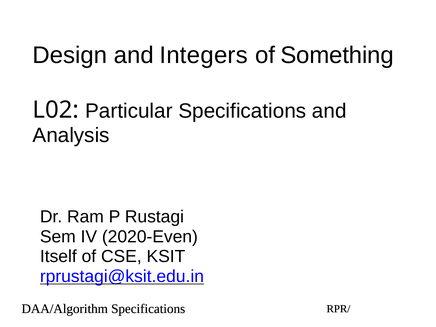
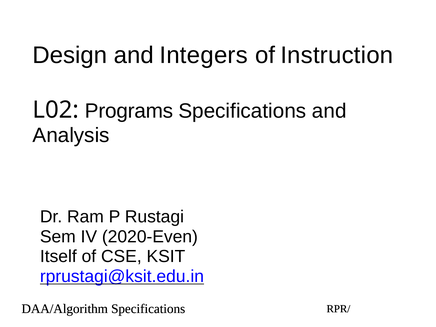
Something: Something -> Instruction
Particular: Particular -> Programs
